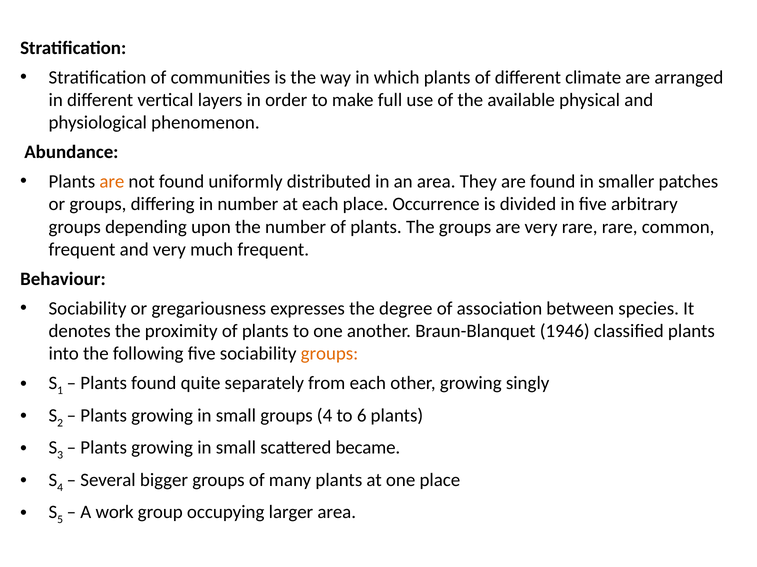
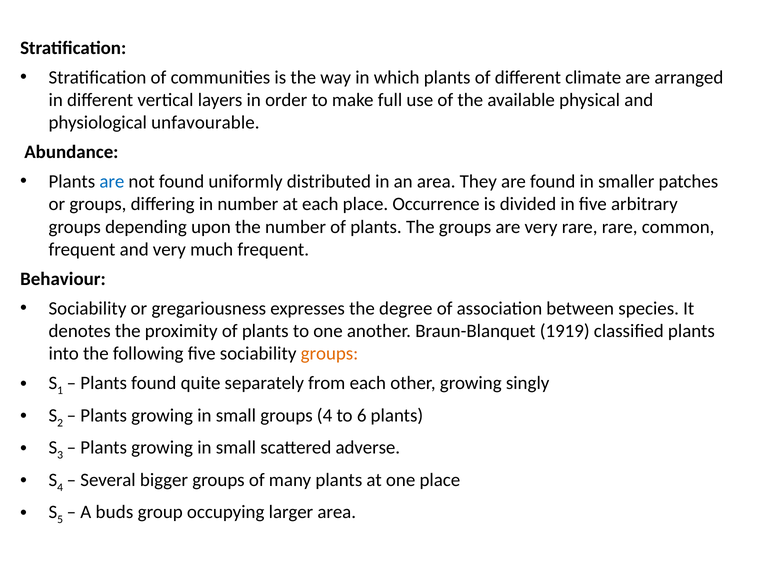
phenomenon: phenomenon -> unfavourable
are at (112, 182) colour: orange -> blue
1946: 1946 -> 1919
became: became -> adverse
work: work -> buds
